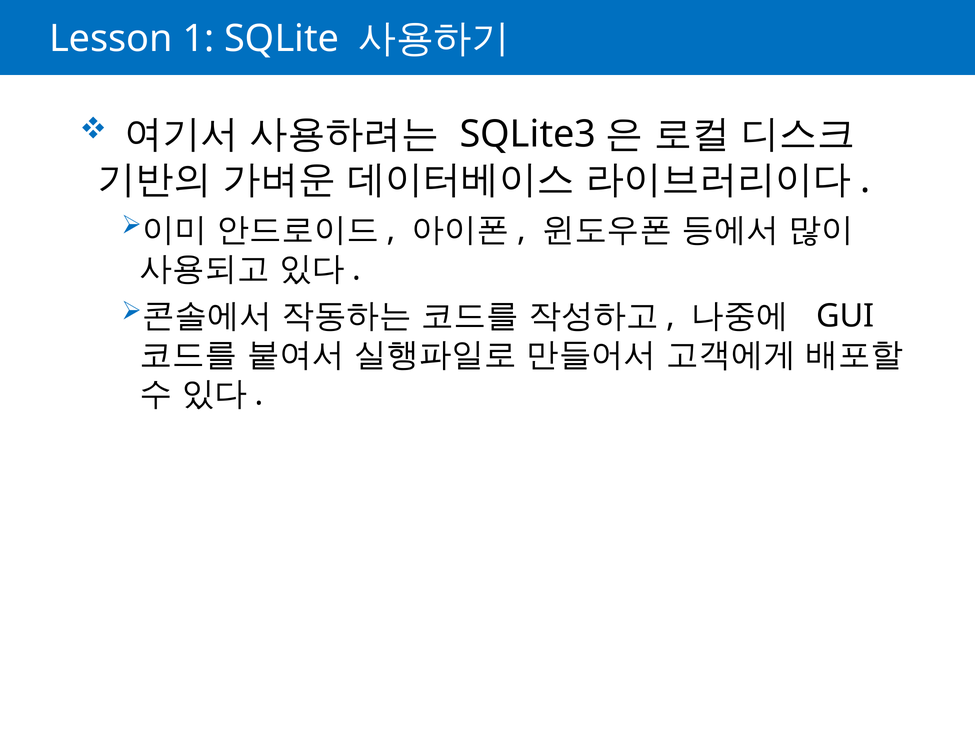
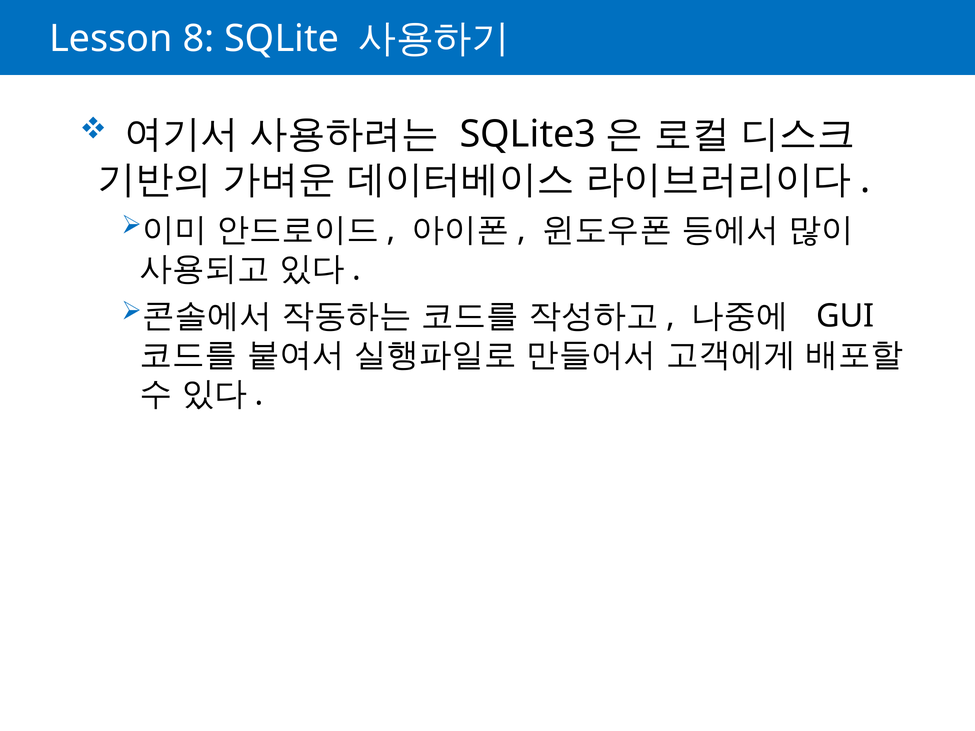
1: 1 -> 8
